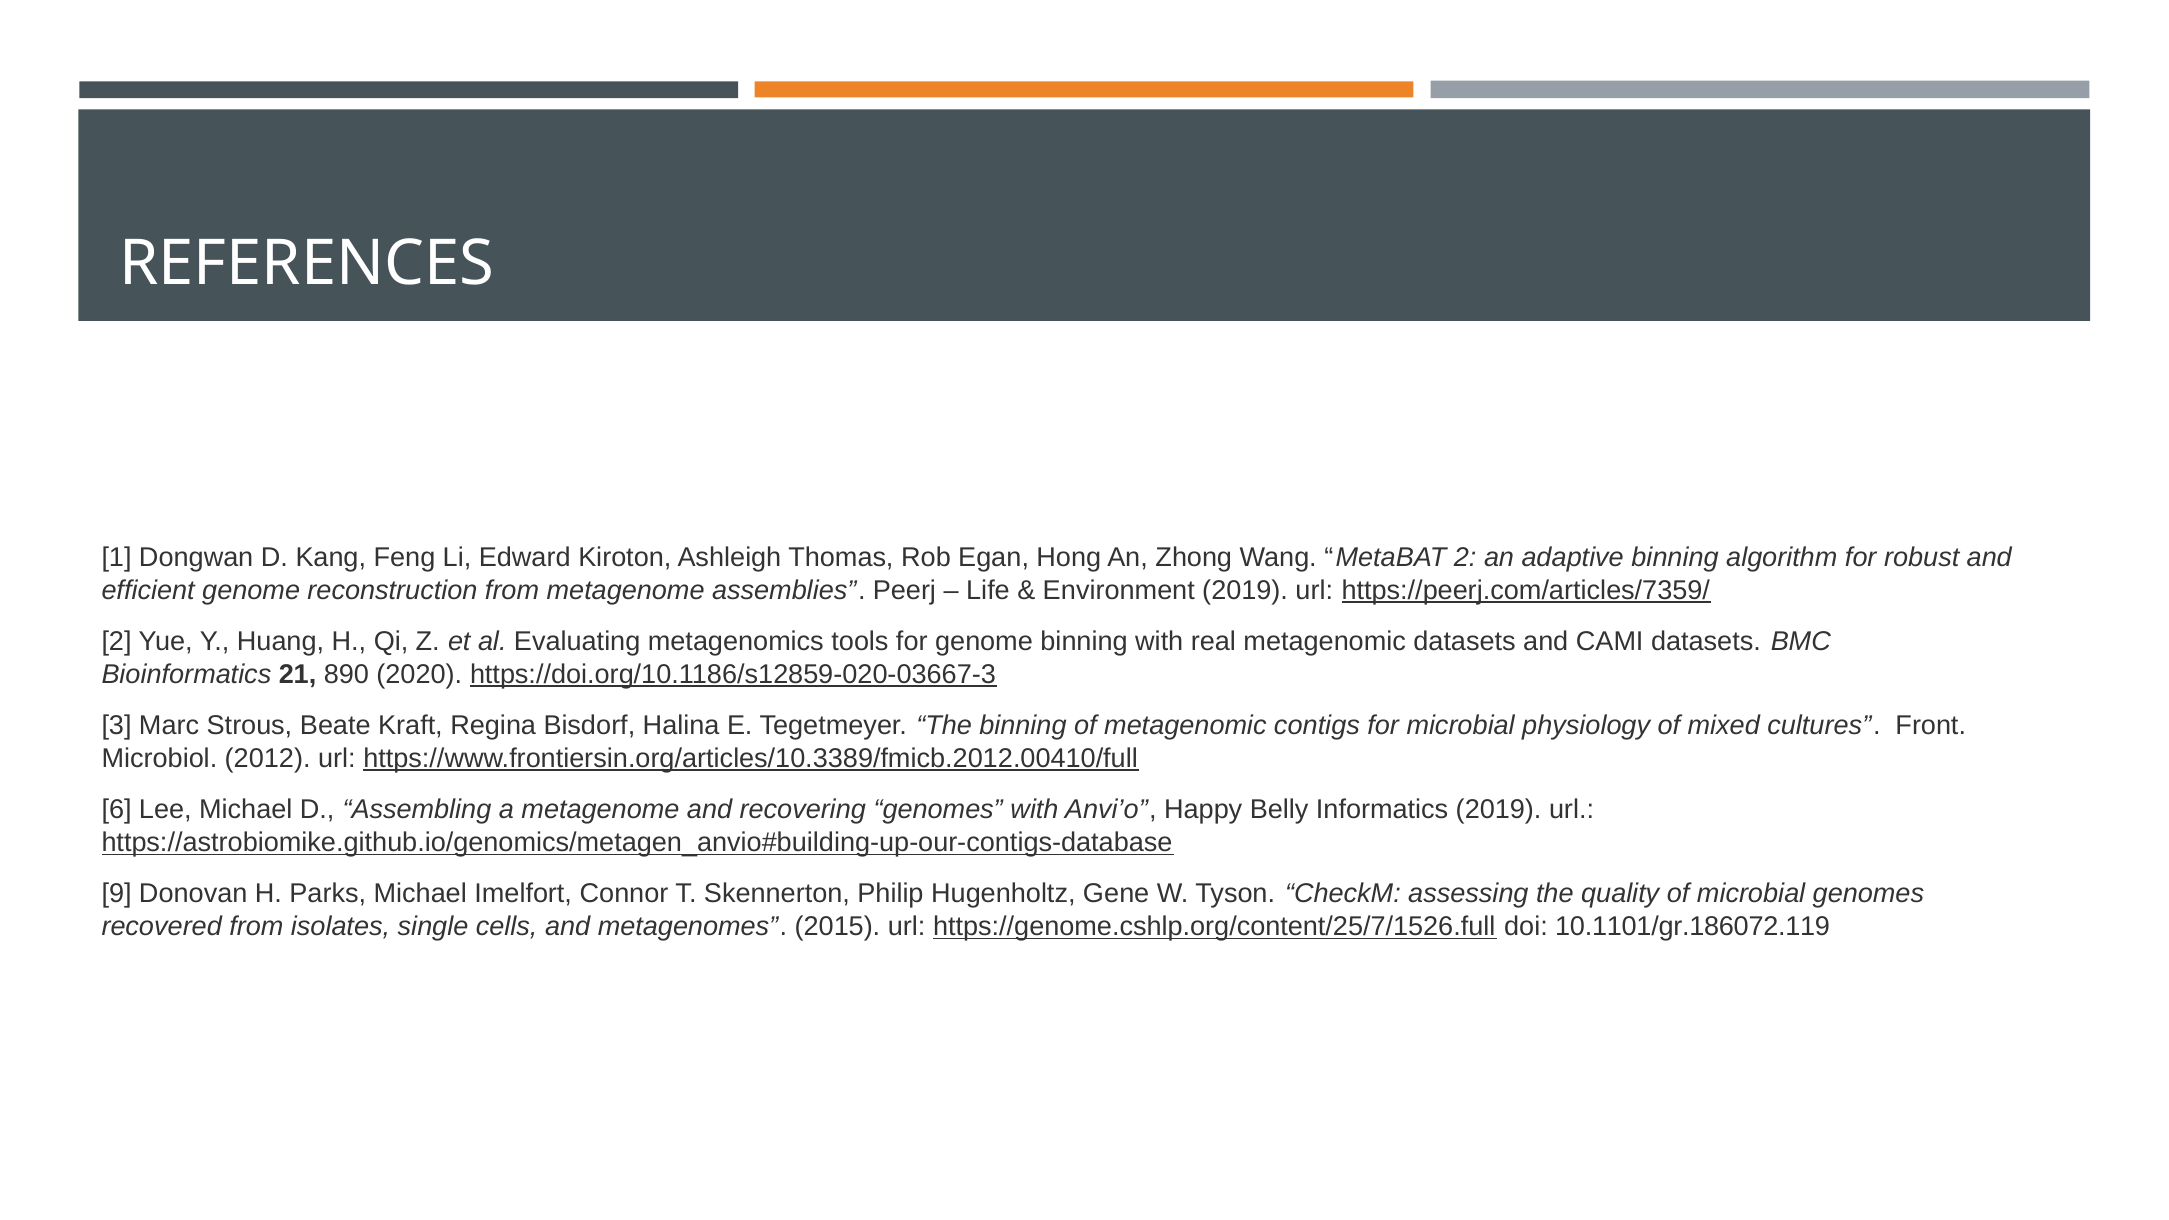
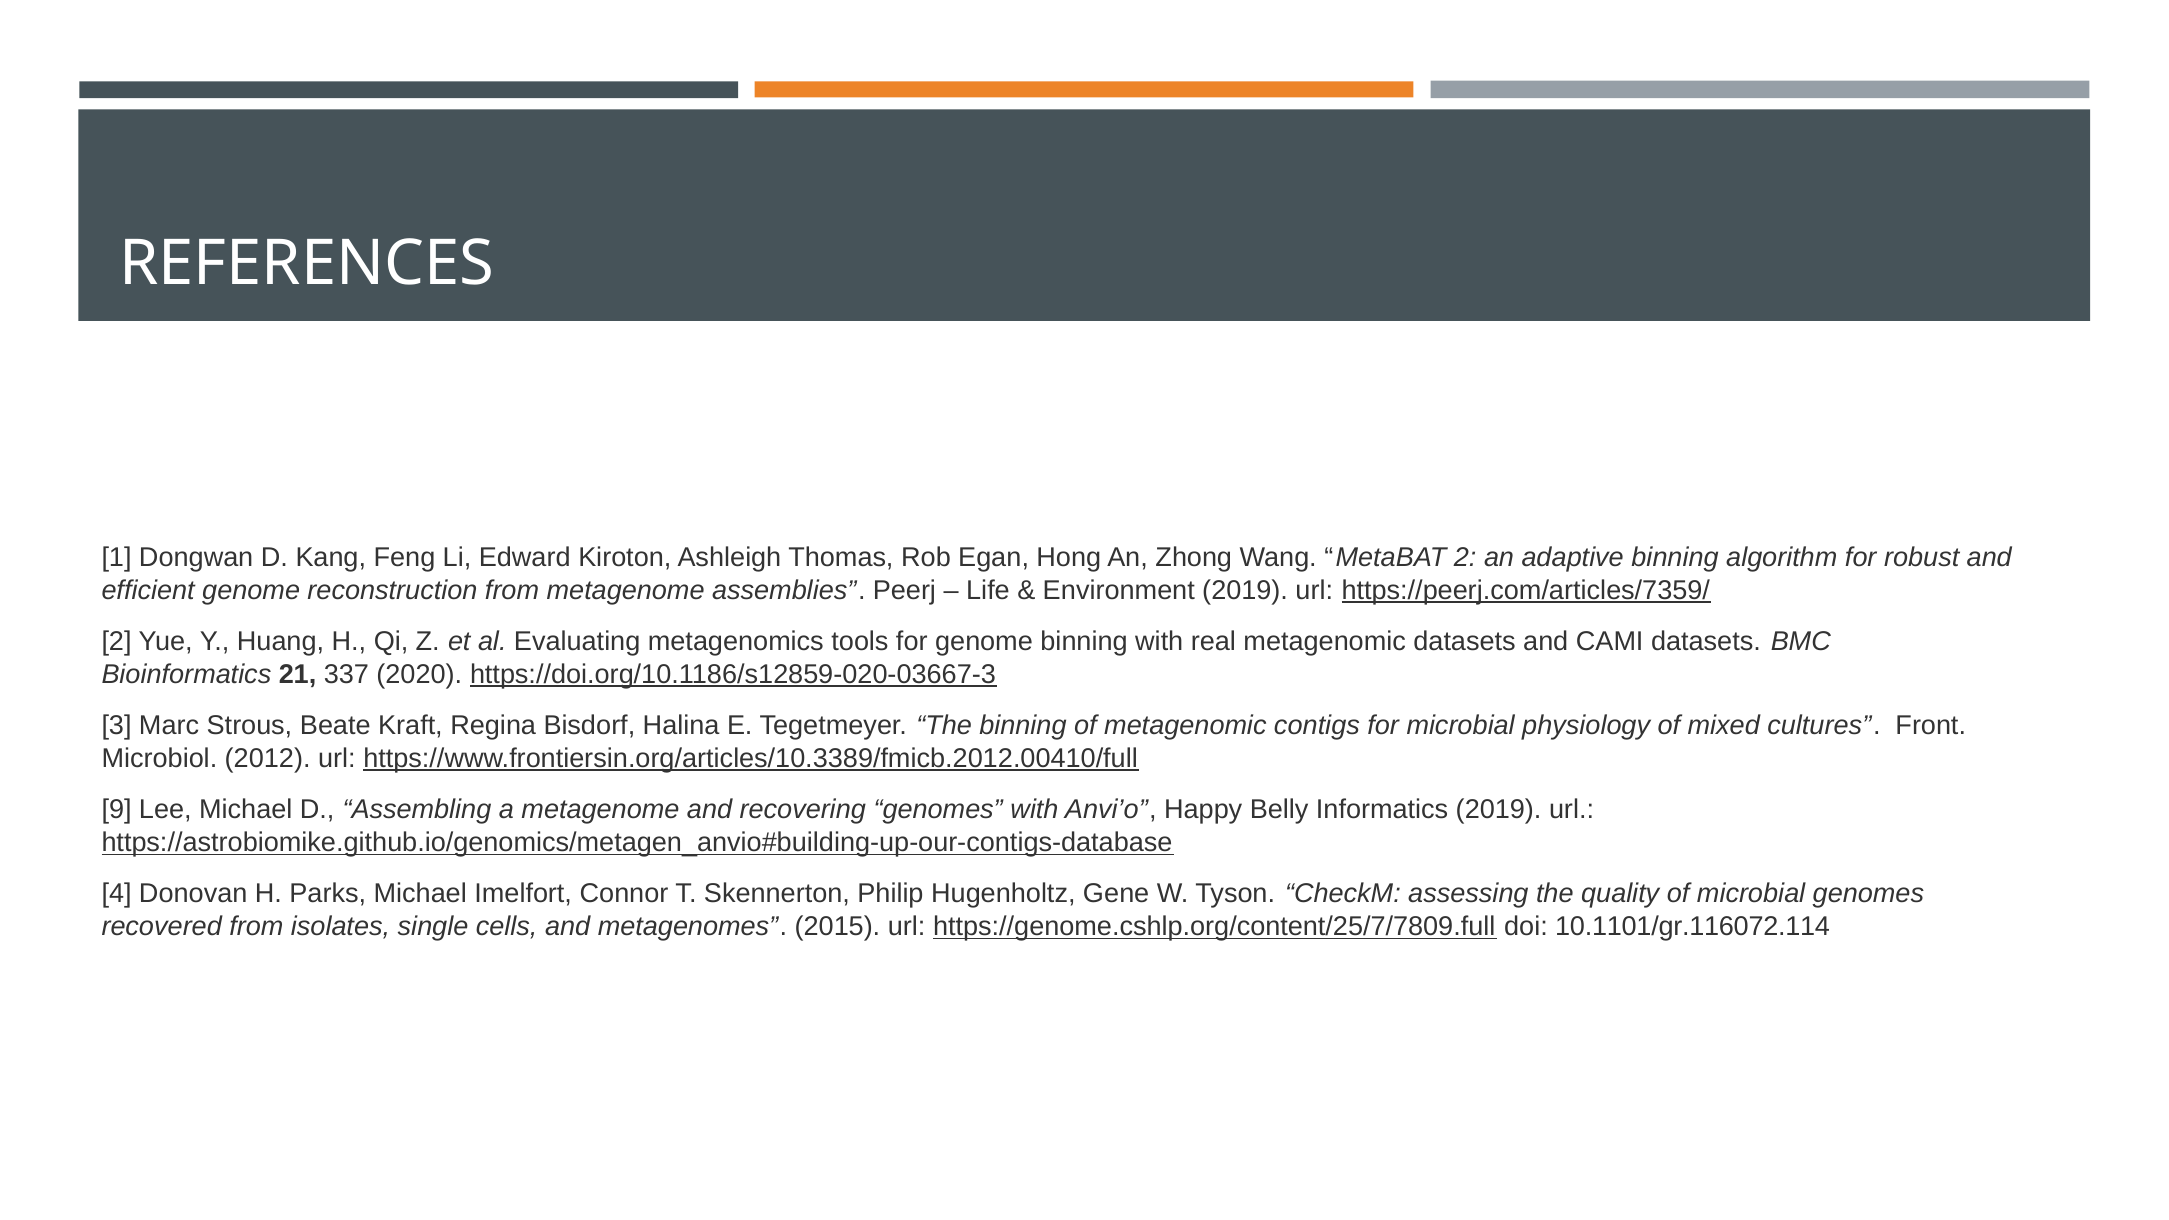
890: 890 -> 337
6: 6 -> 9
9: 9 -> 4
https://genome.cshlp.org/content/25/7/1526.full: https://genome.cshlp.org/content/25/7/1526.full -> https://genome.cshlp.org/content/25/7/7809.full
10.1101/gr.186072.119: 10.1101/gr.186072.119 -> 10.1101/gr.116072.114
